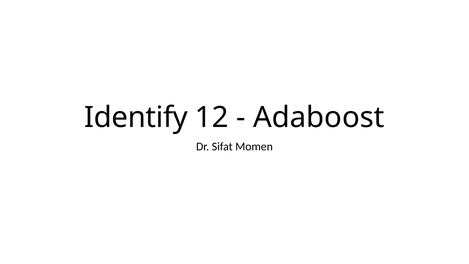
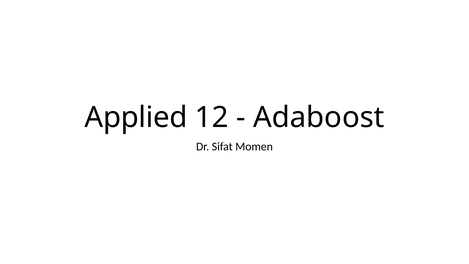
Identify: Identify -> Applied
